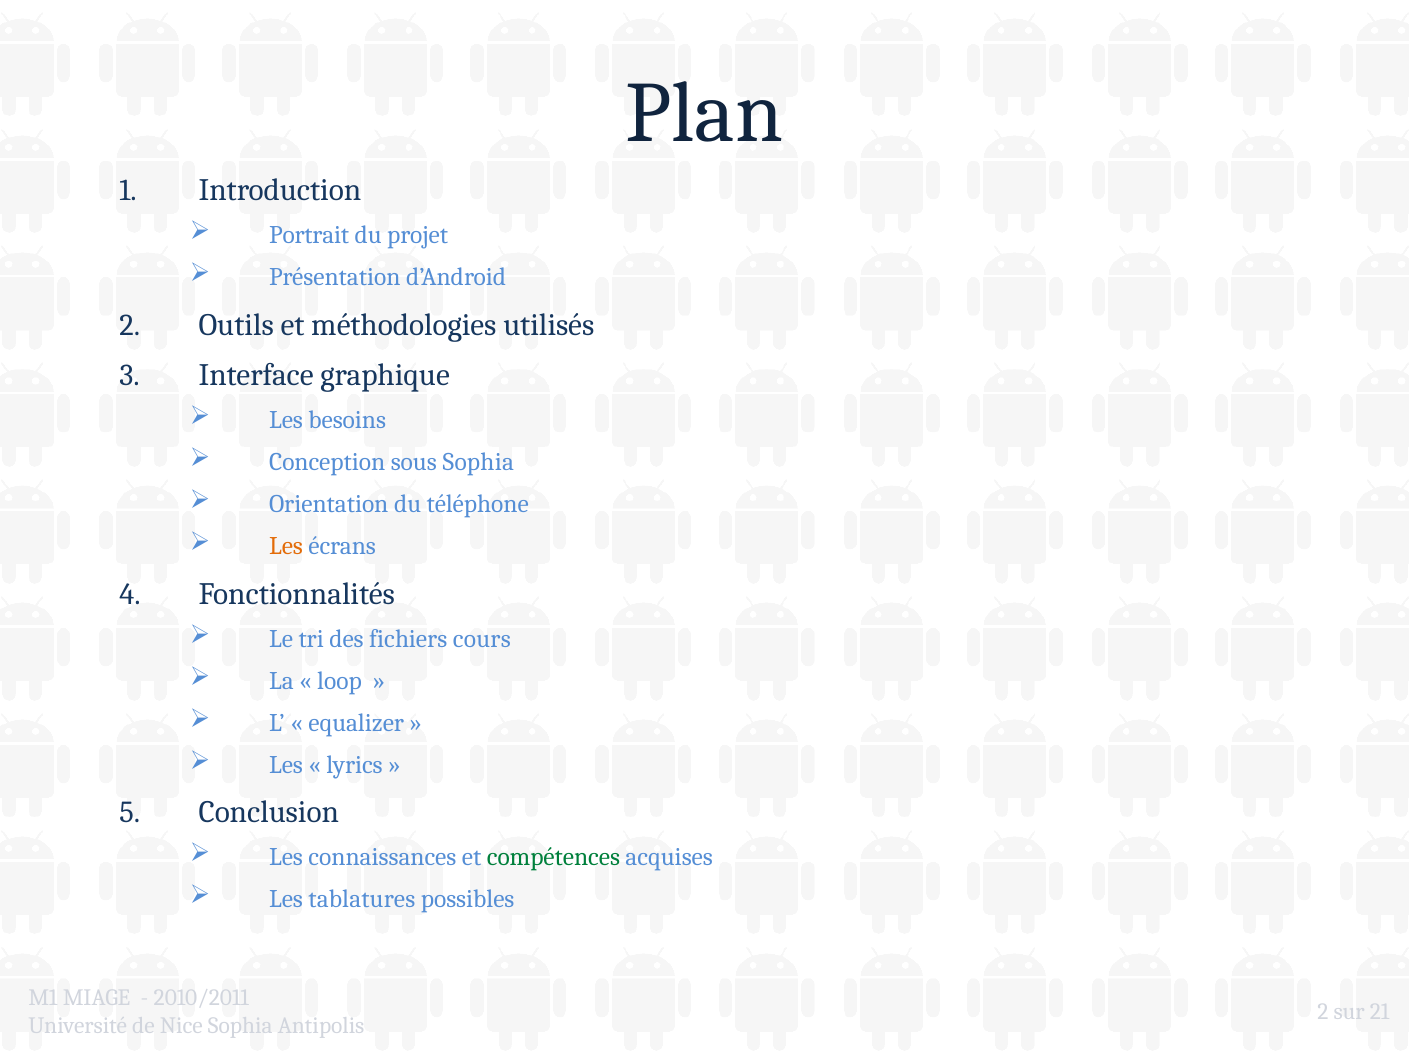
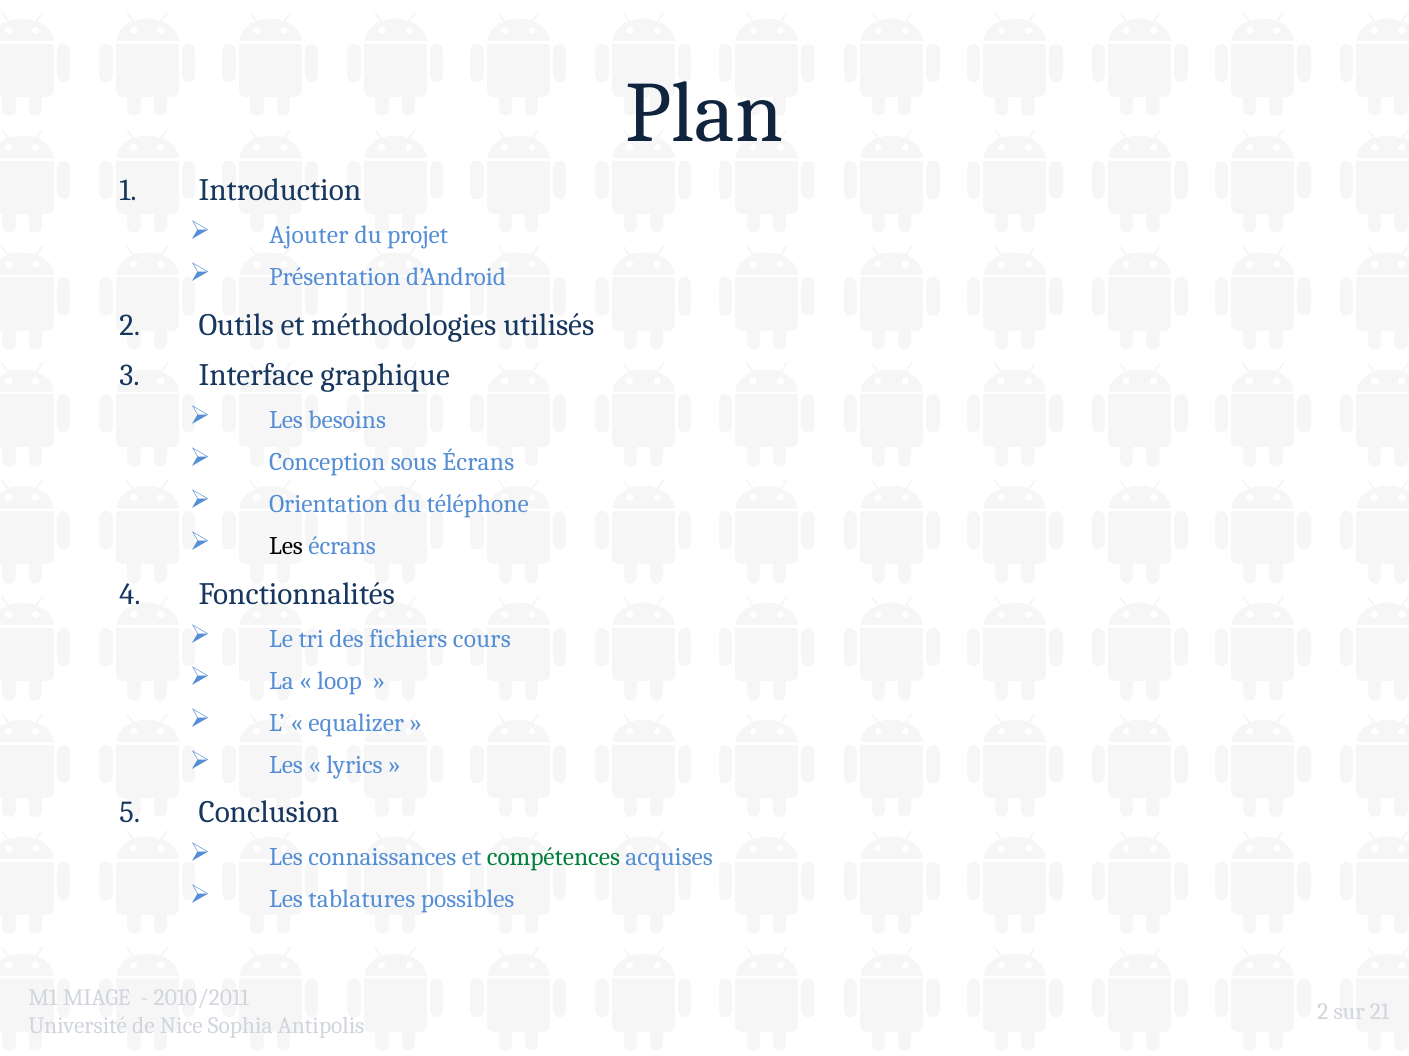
Portrait: Portrait -> Ajouter
sous Sophia: Sophia -> Écrans
Les at (286, 547) colour: orange -> black
